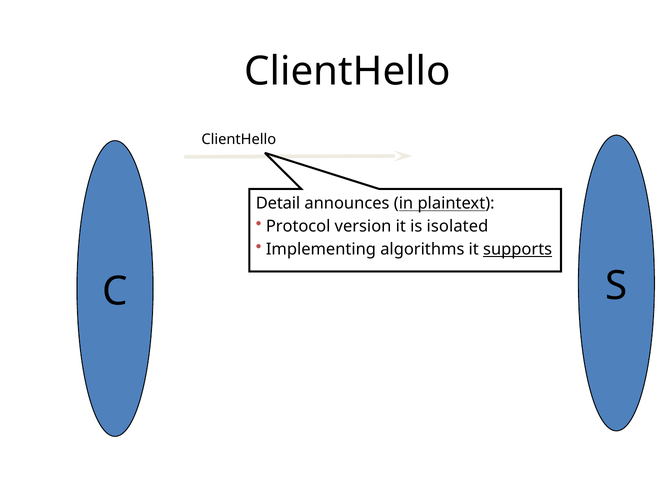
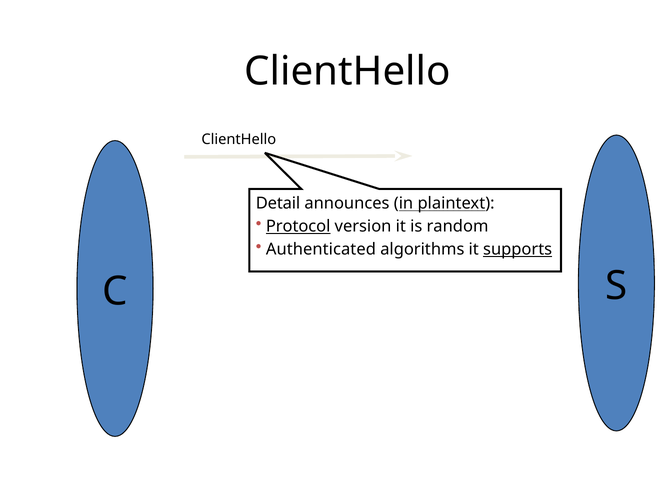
Protocol underline: none -> present
isolated: isolated -> random
Implementing: Implementing -> Authenticated
